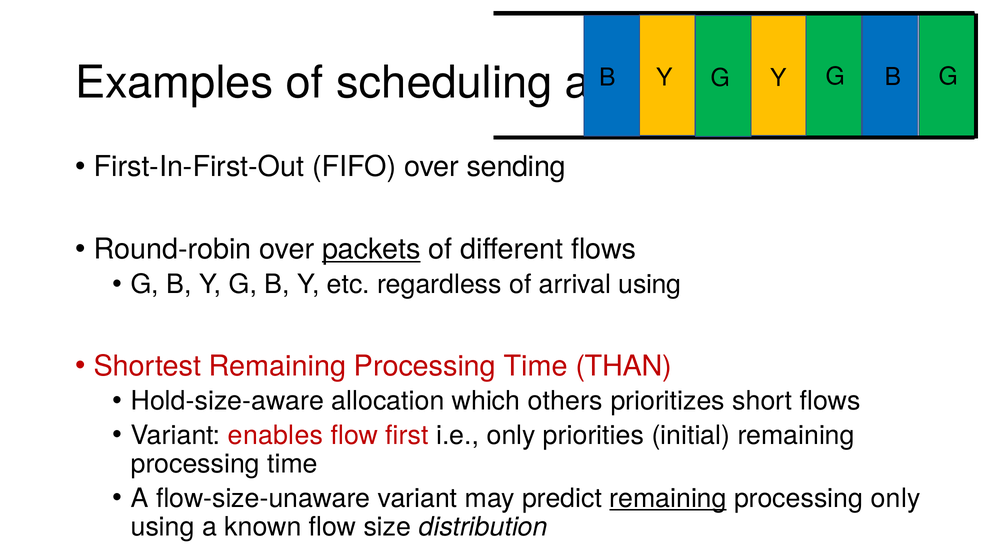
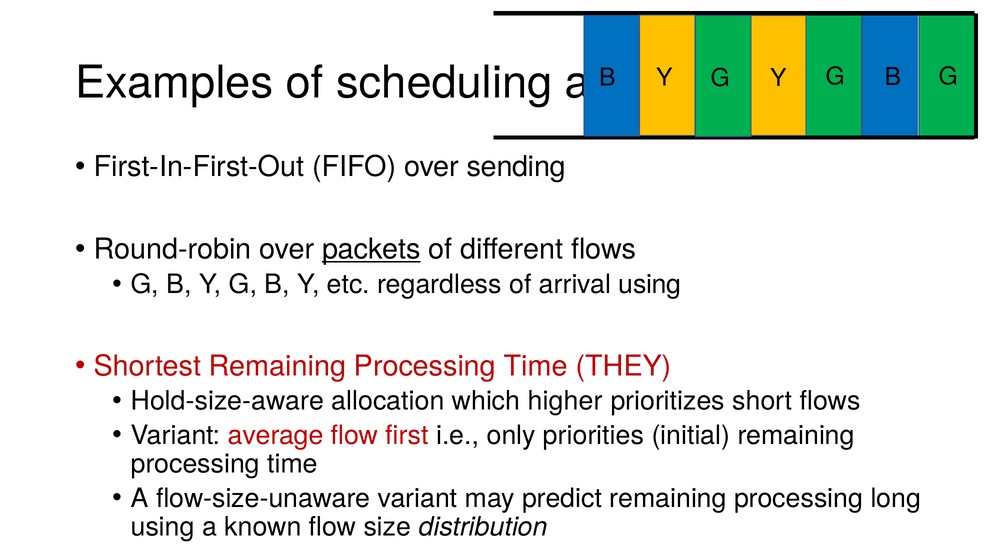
THAN: THAN -> THEY
others: others -> higher
enables: enables -> average
remaining at (668, 498) underline: present -> none
processing only: only -> long
